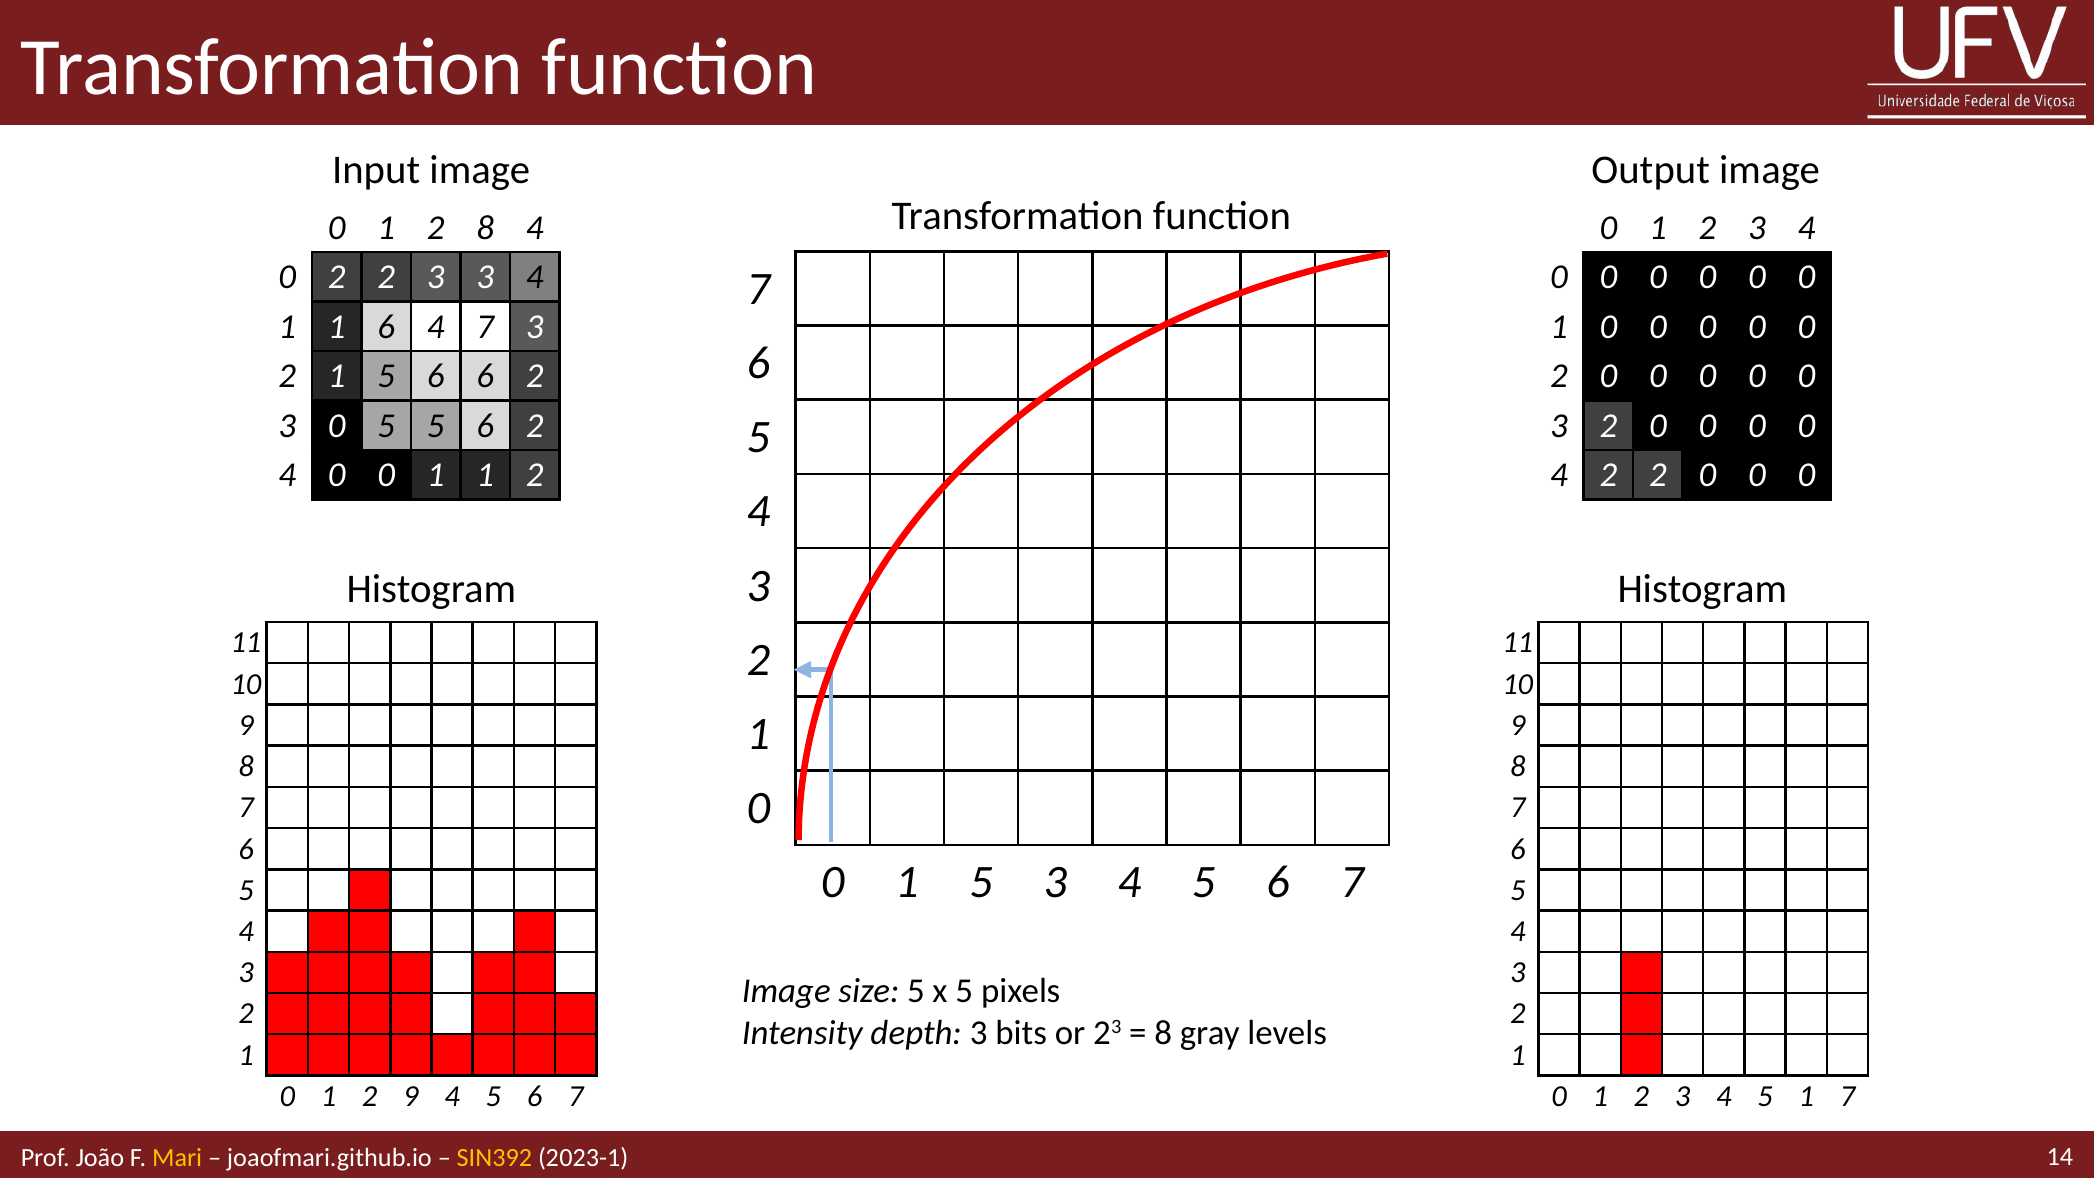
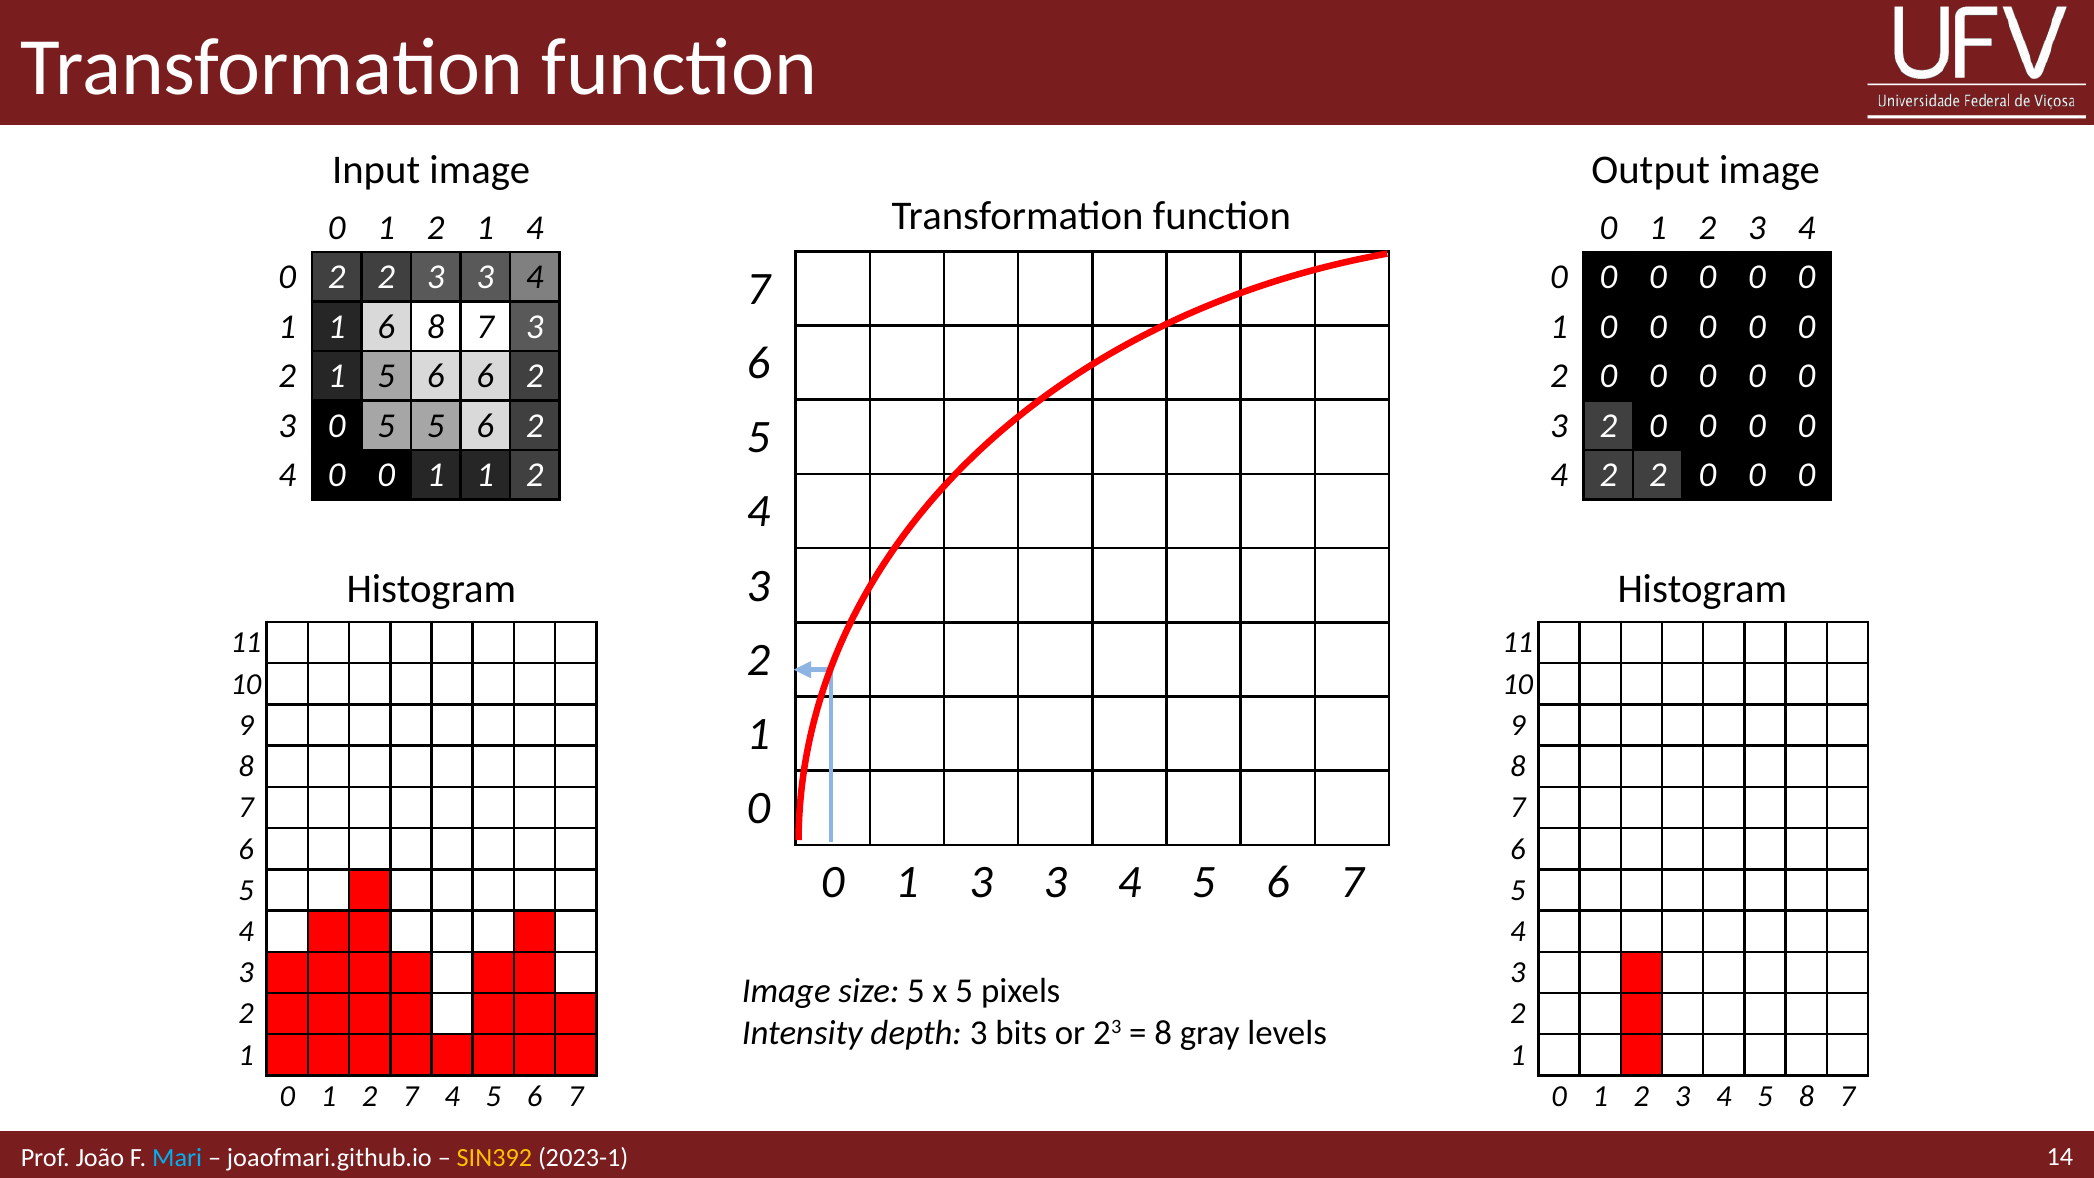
1 2 8: 8 -> 1
6 4: 4 -> 8
0 1 5: 5 -> 3
2 9: 9 -> 7
5 1: 1 -> 8
Mari colour: yellow -> light blue
